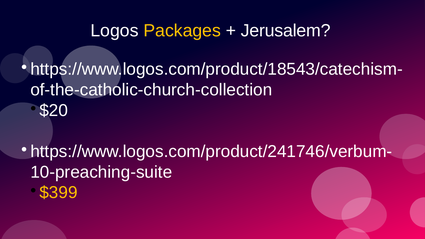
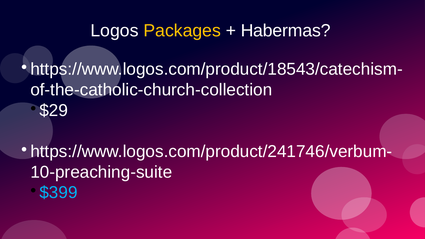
Jerusalem: Jerusalem -> Habermas
$20: $20 -> $29
$399 colour: yellow -> light blue
